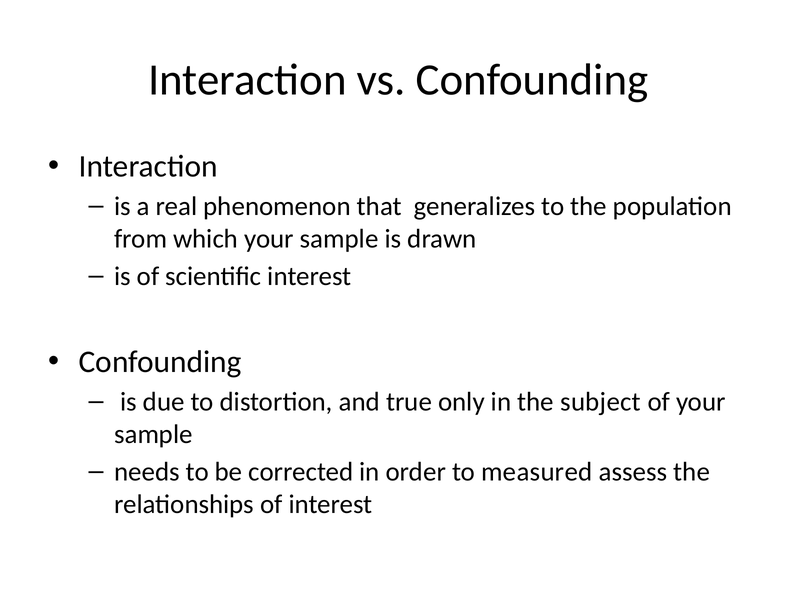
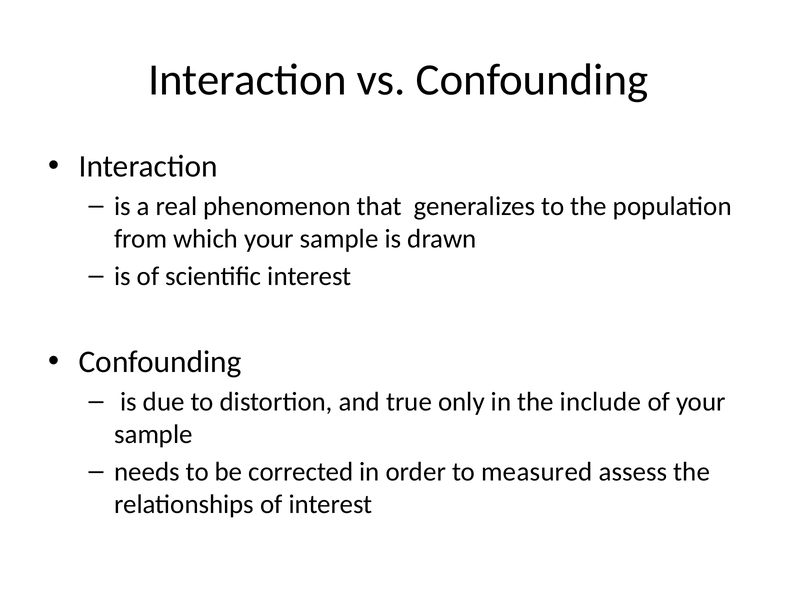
subject: subject -> include
